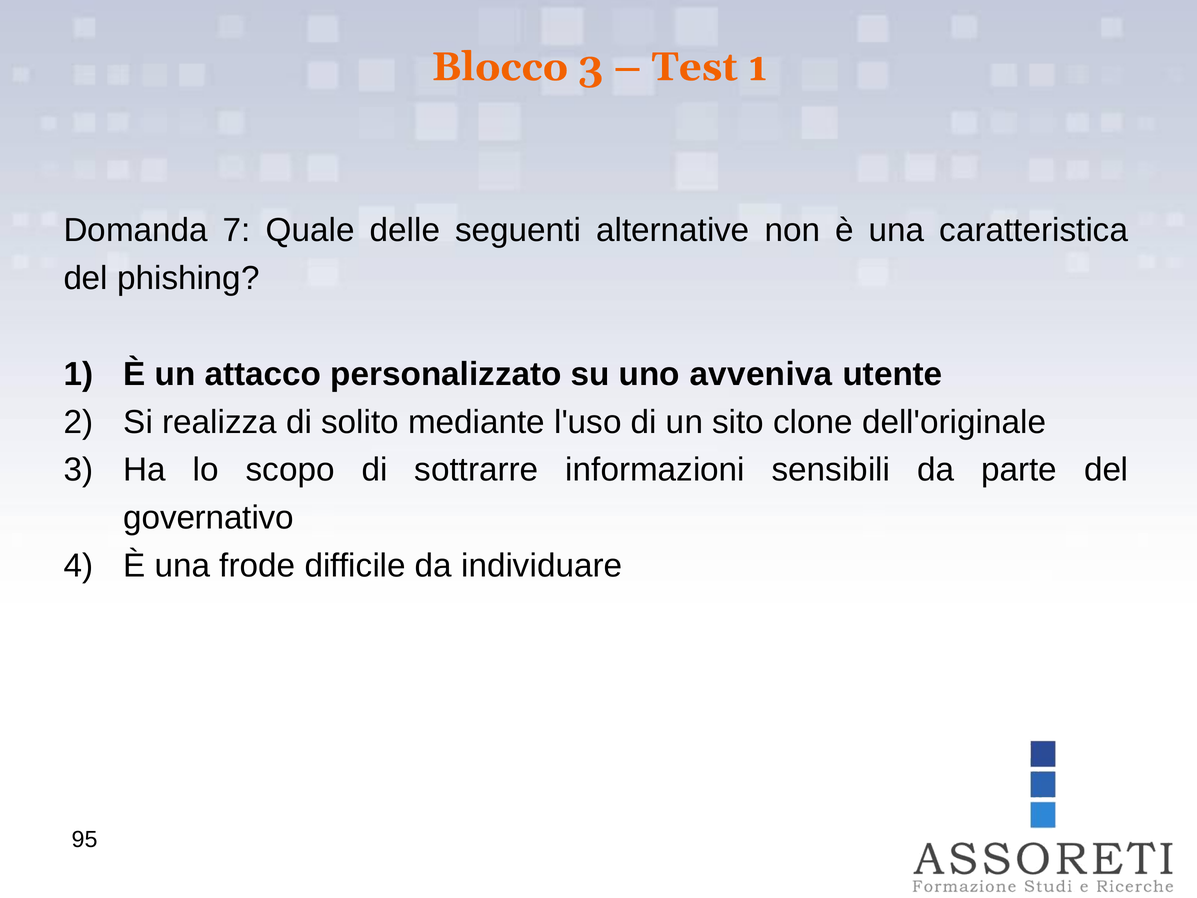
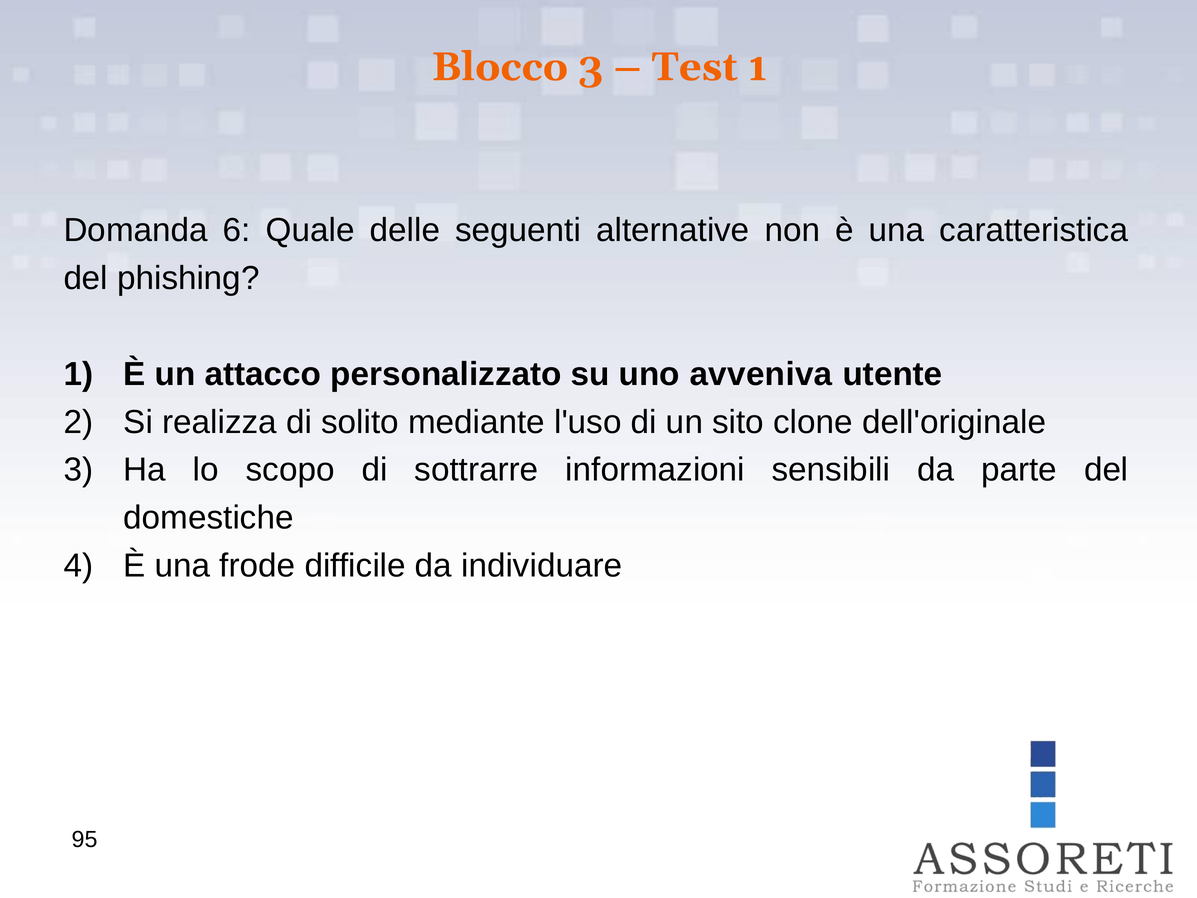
7: 7 -> 6
governativo: governativo -> domestiche
